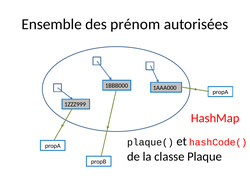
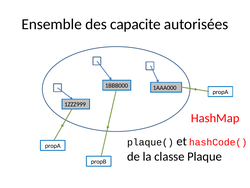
prénom: prénom -> capacite
